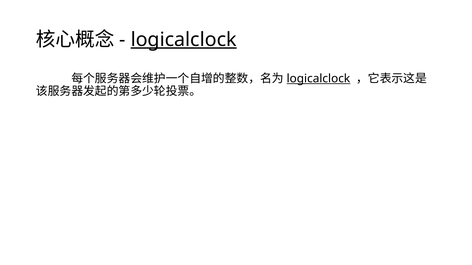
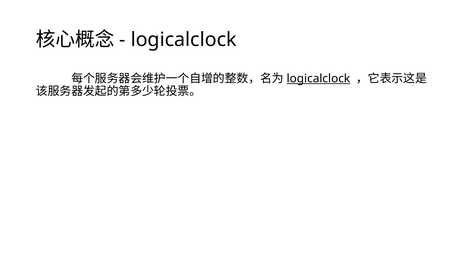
logicalclock at (184, 40) underline: present -> none
